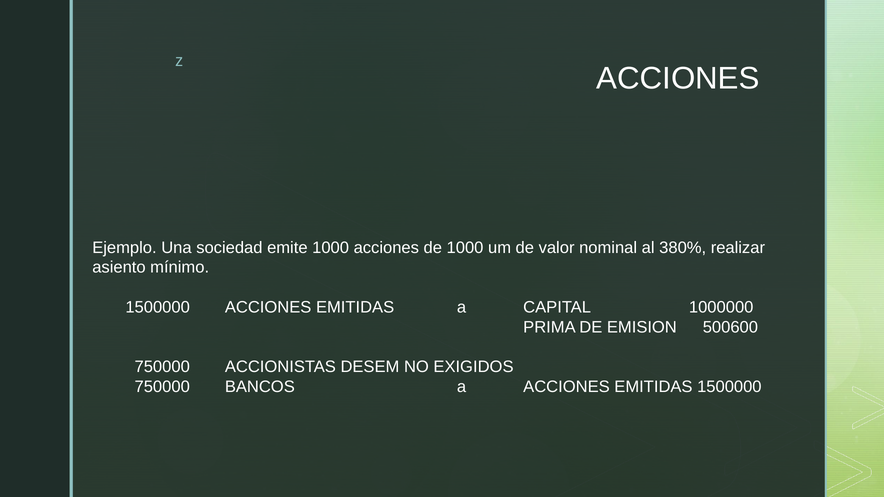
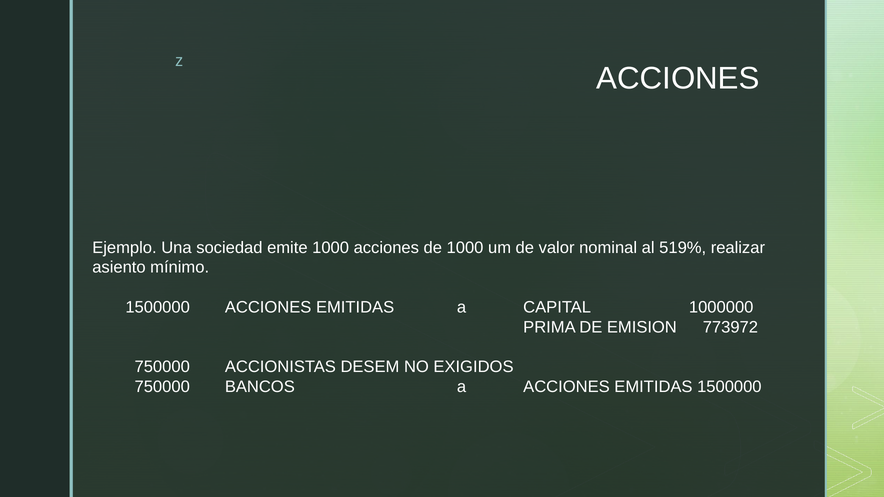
380%: 380% -> 519%
500600: 500600 -> 773972
